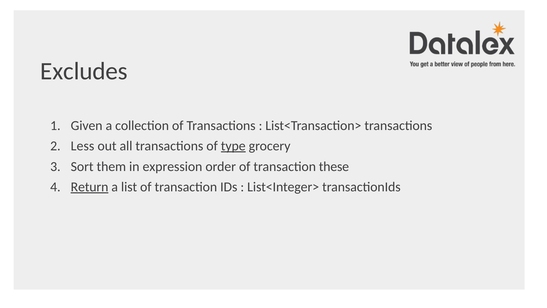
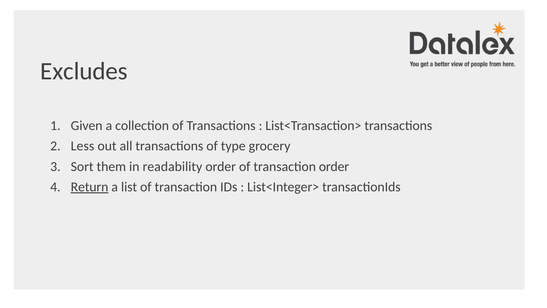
type underline: present -> none
expression: expression -> readability
transaction these: these -> order
